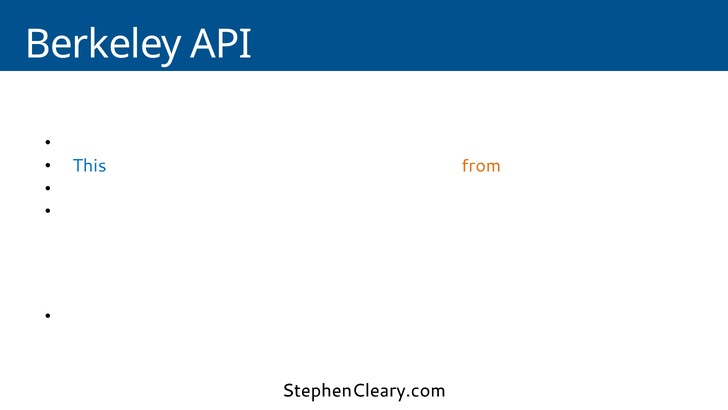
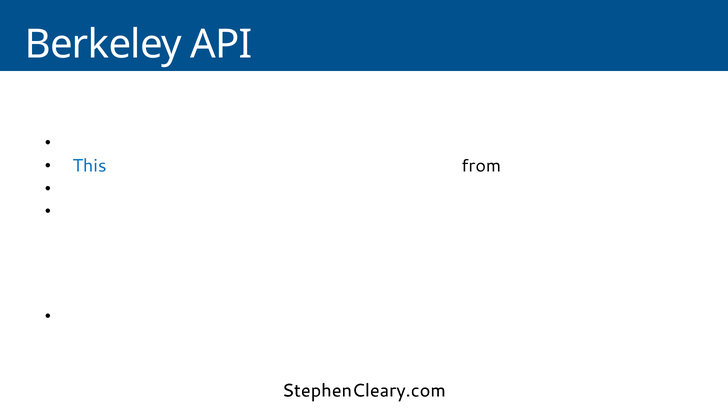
from colour: orange -> black
